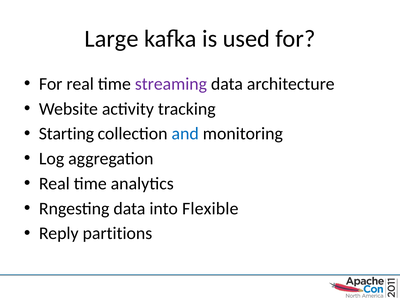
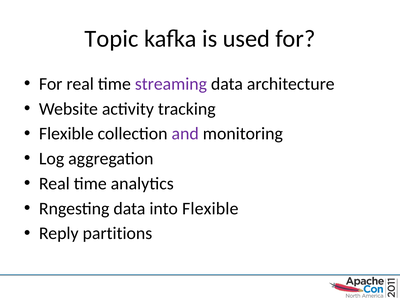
Large: Large -> Topic
Starting at (66, 134): Starting -> Flexible
and colour: blue -> purple
